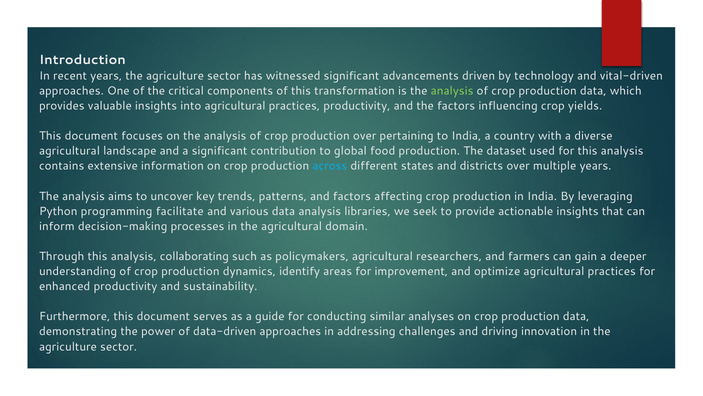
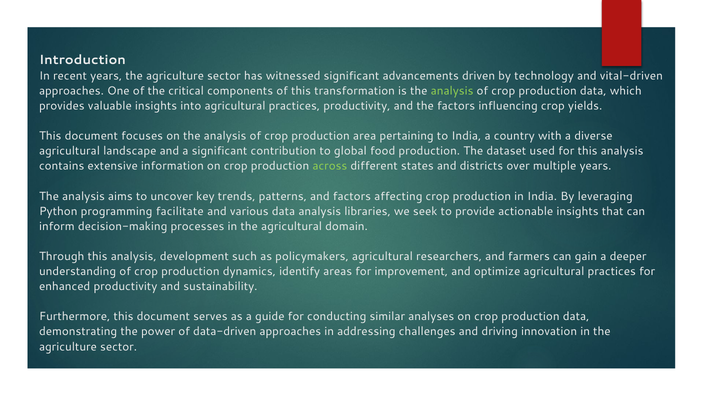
production over: over -> area
across colour: light blue -> light green
collaborating: collaborating -> development
